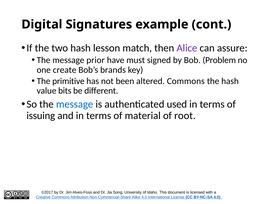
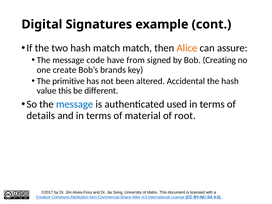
hash lesson: lesson -> match
Alice colour: purple -> orange
prior: prior -> code
must: must -> from
Problem: Problem -> Creating
altered Commons: Commons -> Accidental
value bits: bits -> this
issuing: issuing -> details
